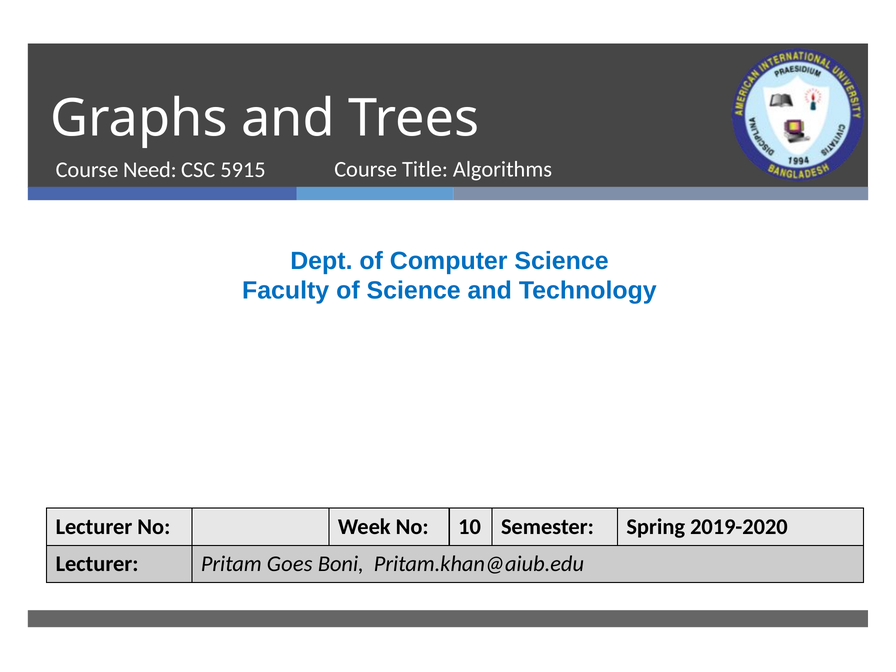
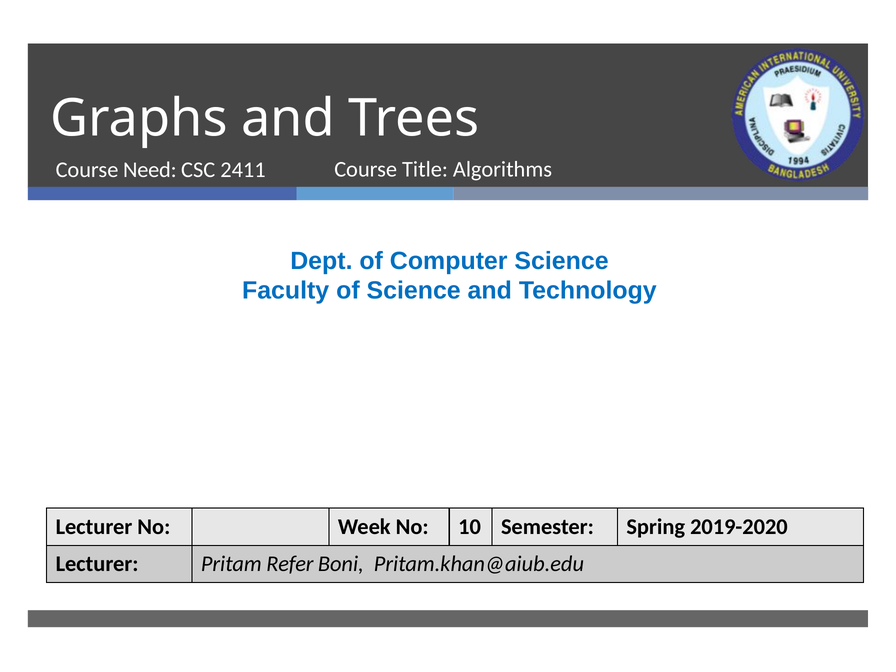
5915: 5915 -> 2411
Goes: Goes -> Refer
